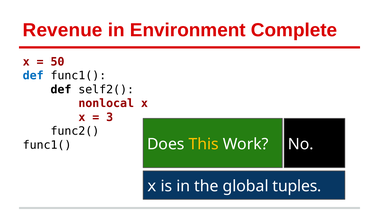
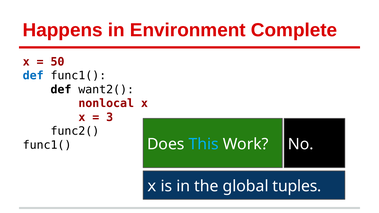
Revenue: Revenue -> Happens
self2(: self2( -> want2(
This colour: yellow -> light blue
